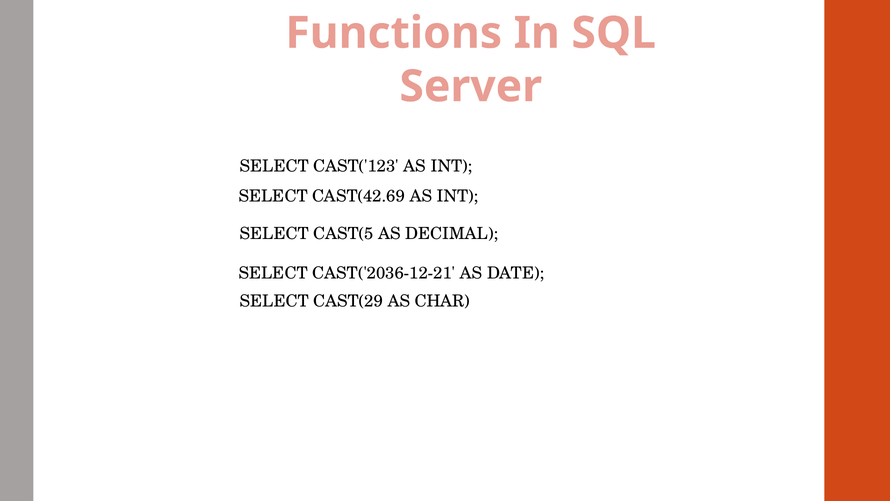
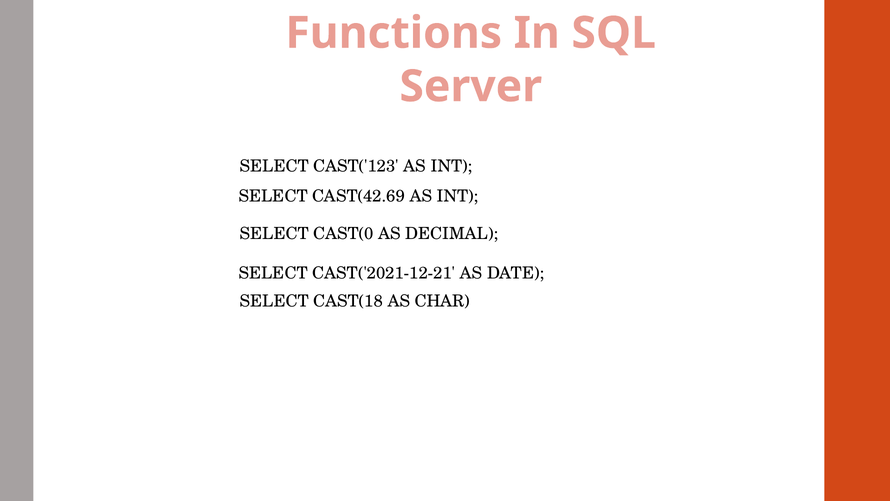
CAST(5: CAST(5 -> CAST(0
CAST('2036-12-21: CAST('2036-12-21 -> CAST('2021-12-21
CAST(29: CAST(29 -> CAST(18
